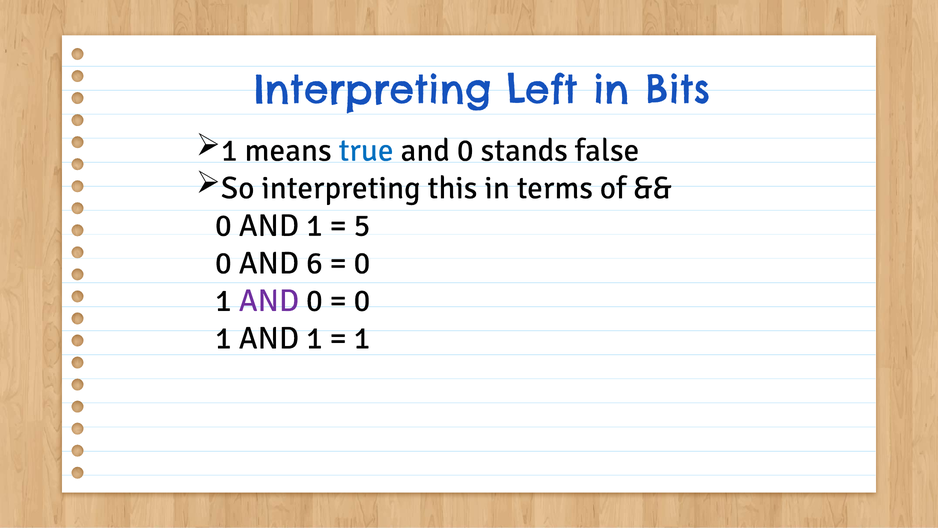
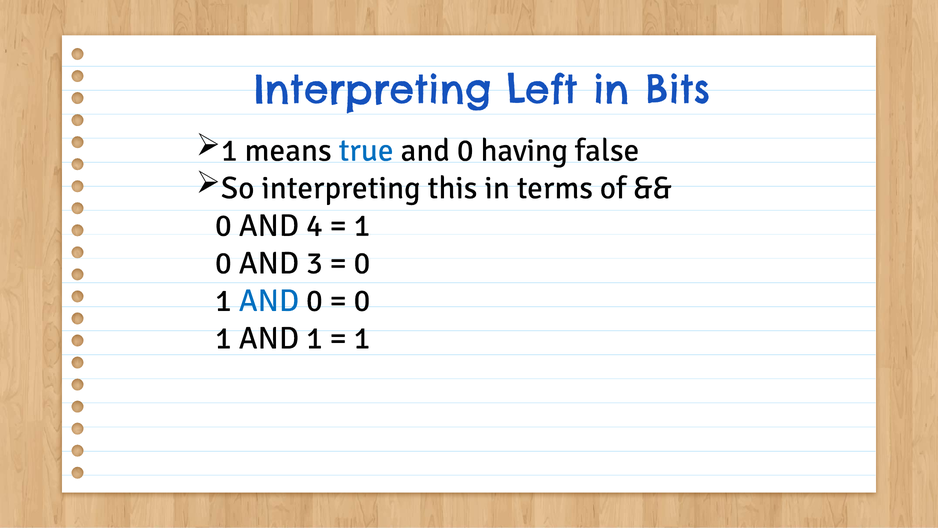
stands: stands -> having
0 AND 1: 1 -> 4
5 at (362, 225): 5 -> 1
6: 6 -> 3
AND at (269, 300) colour: purple -> blue
